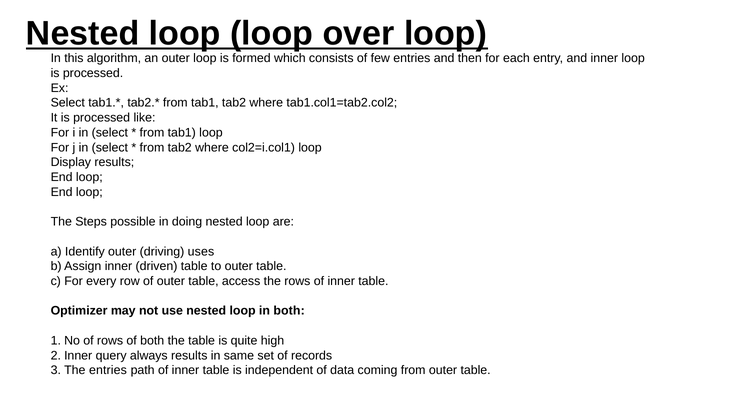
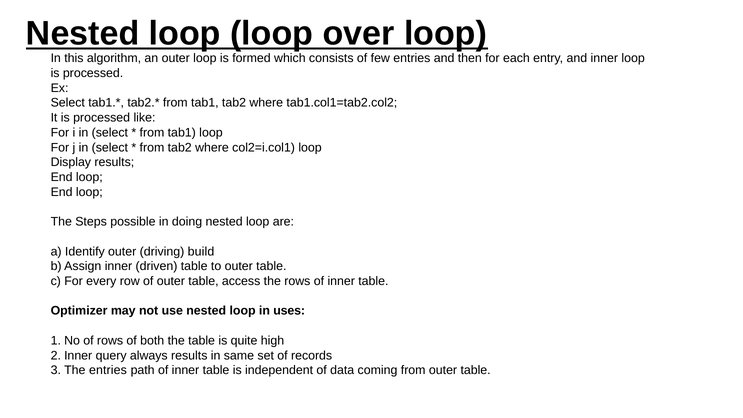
uses: uses -> build
in both: both -> uses
